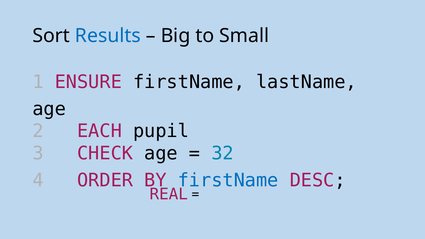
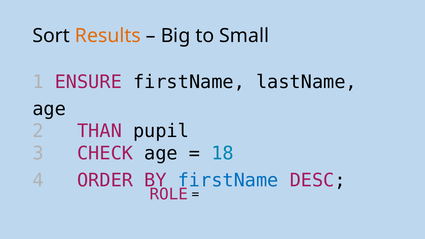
Results colour: blue -> orange
EACH: EACH -> THAN
32: 32 -> 18
REAL: REAL -> ROLE
